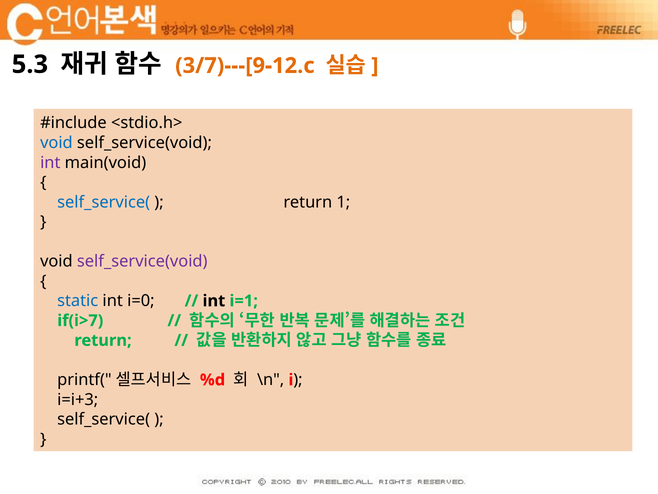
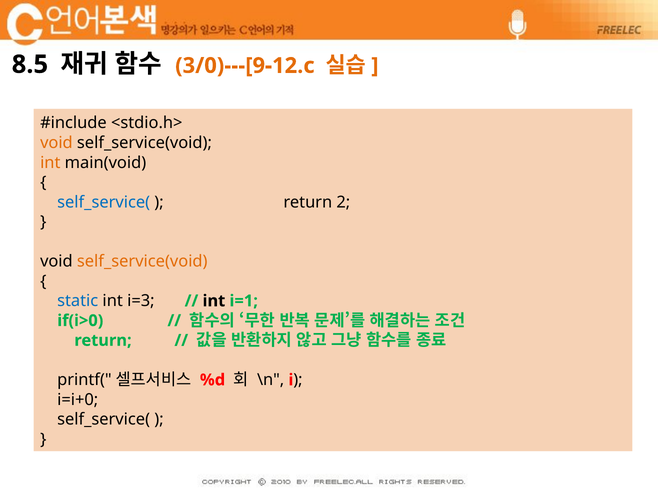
5.3: 5.3 -> 8.5
3/7)---[9-12.c: 3/7)---[9-12.c -> 3/0)---[9-12.c
void at (56, 143) colour: blue -> orange
int at (50, 162) colour: purple -> orange
1: 1 -> 2
self_service(void at (142, 261) colour: purple -> orange
i=0: i=0 -> i=3
if(i>7: if(i>7 -> if(i>0
i=i+3: i=i+3 -> i=i+0
